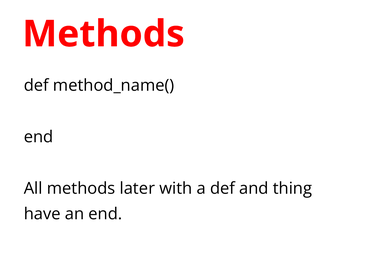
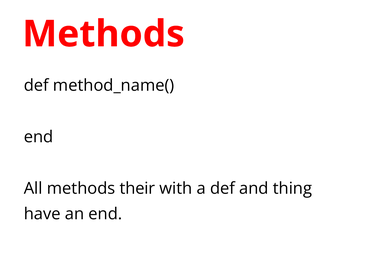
later: later -> their
